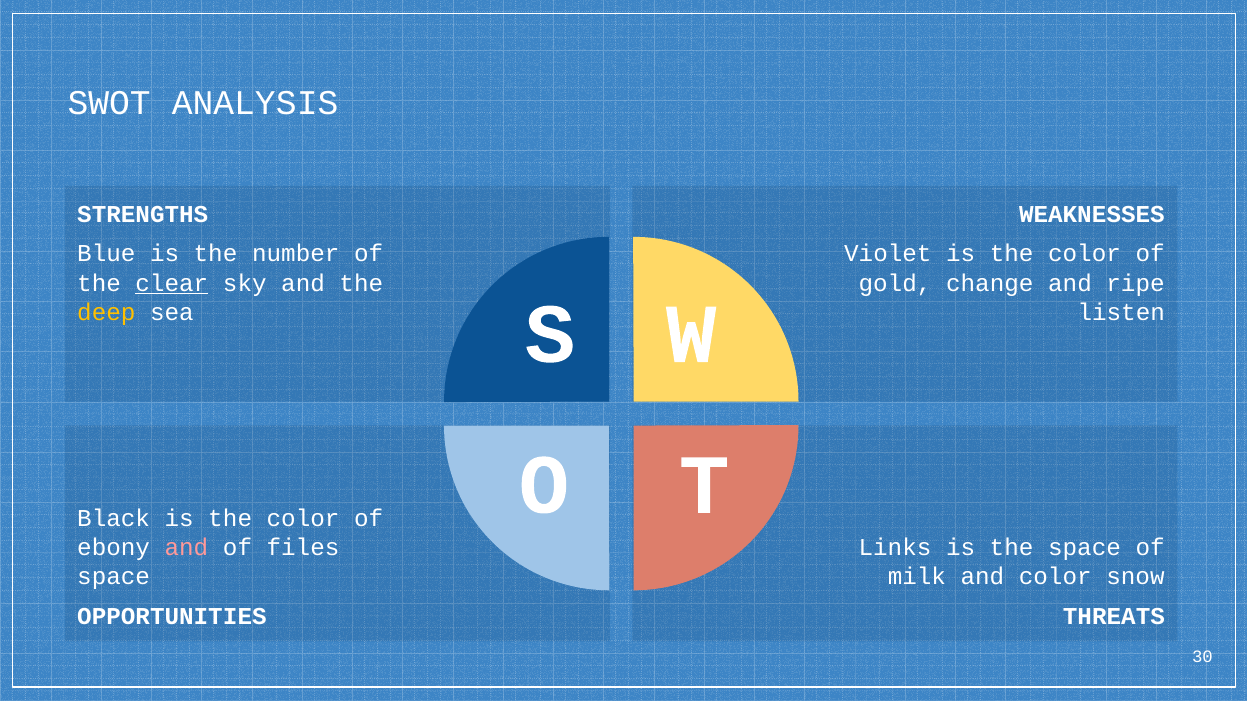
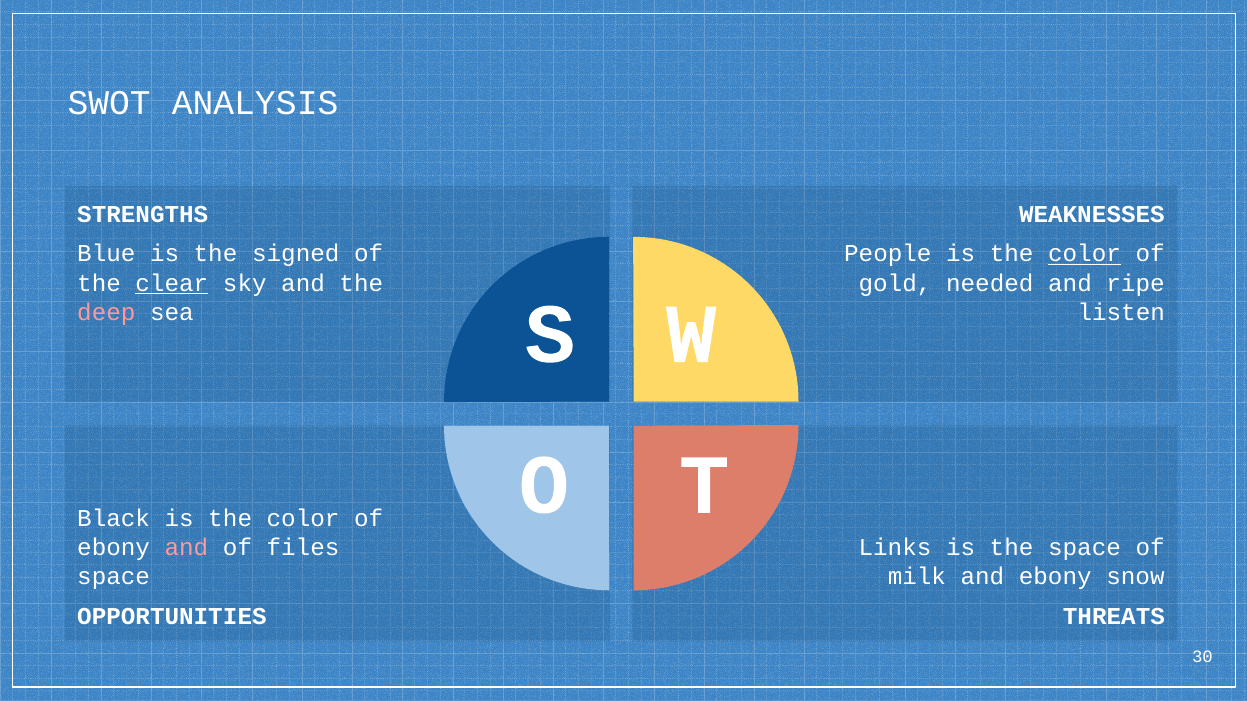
number: number -> signed
Violet: Violet -> People
color at (1084, 254) underline: none -> present
change: change -> needed
deep colour: yellow -> pink
and color: color -> ebony
